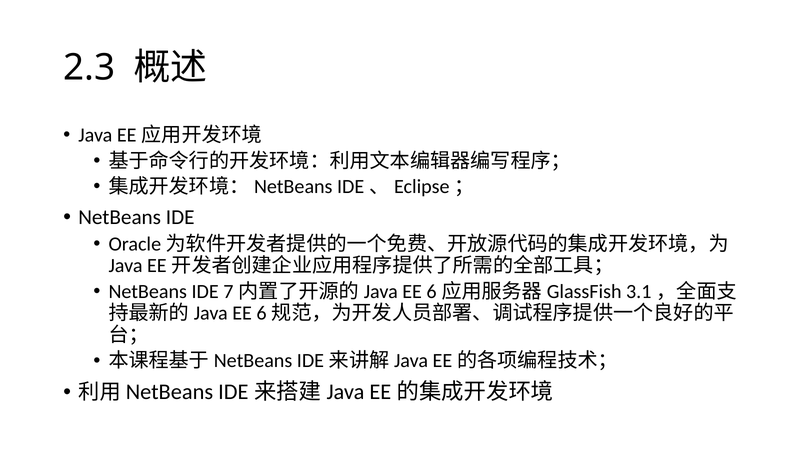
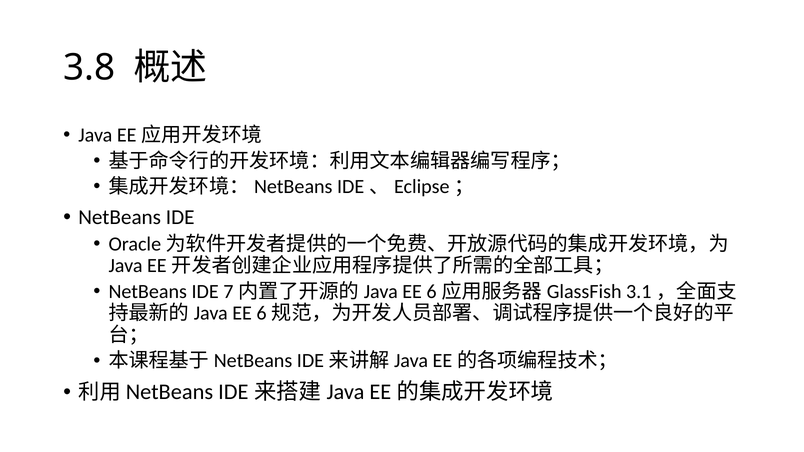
2.3: 2.3 -> 3.8
